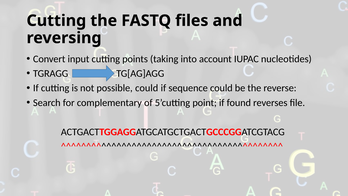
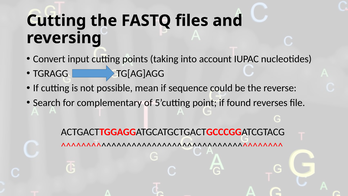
possible could: could -> mean
